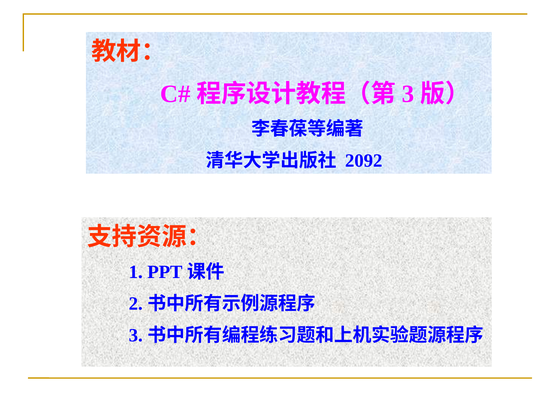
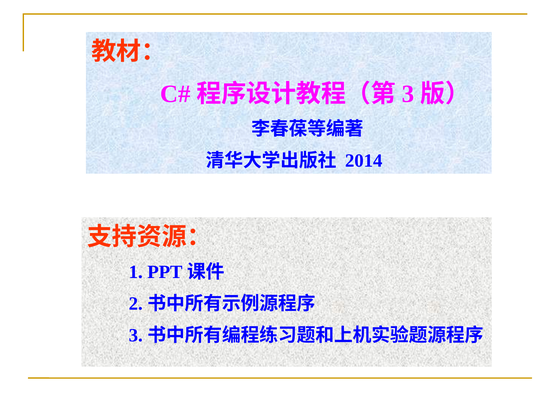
2092: 2092 -> 2014
